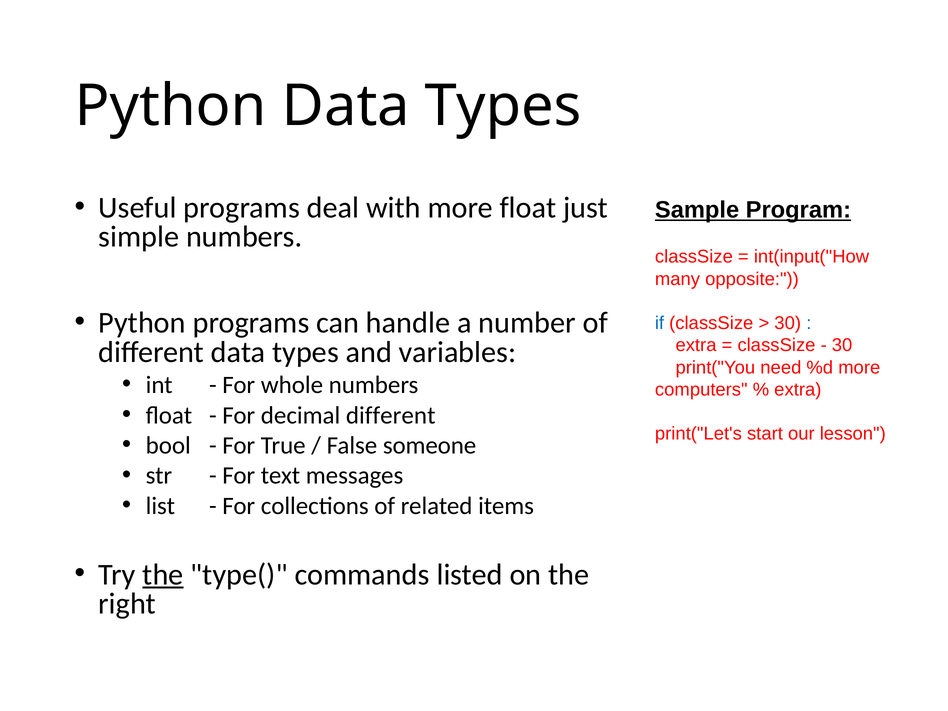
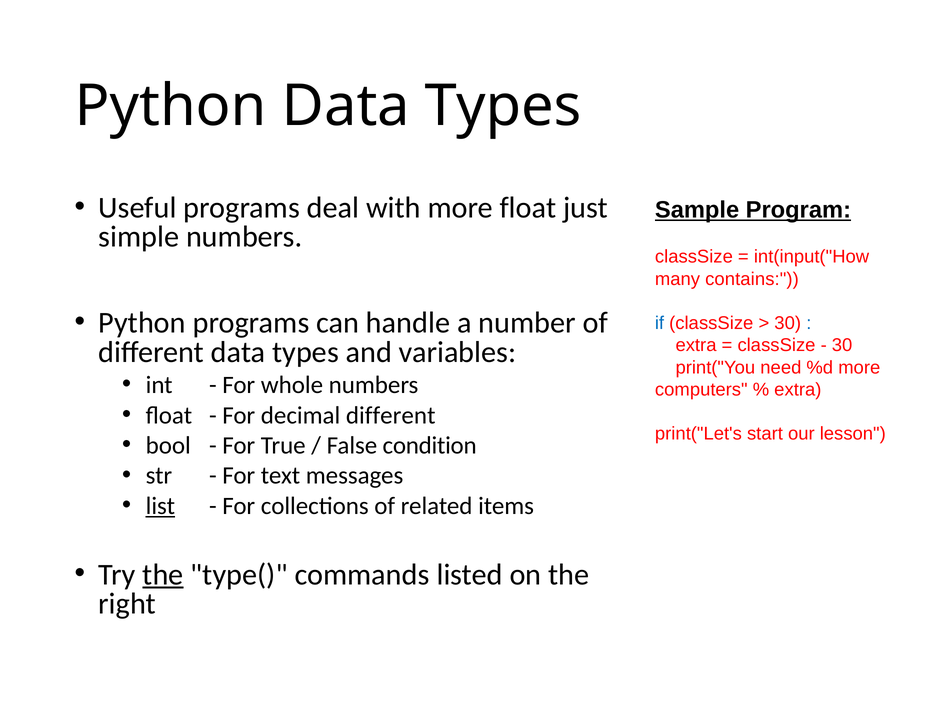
opposite: opposite -> contains
someone: someone -> condition
list underline: none -> present
